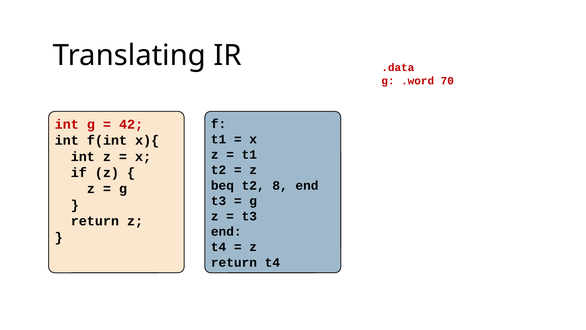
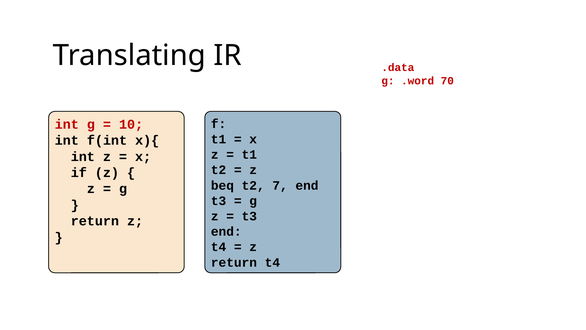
42: 42 -> 10
8: 8 -> 7
